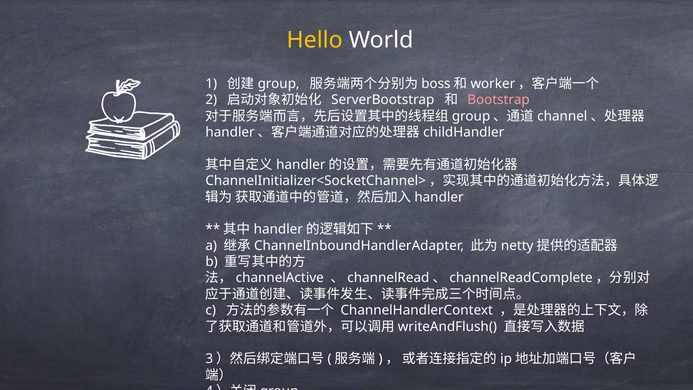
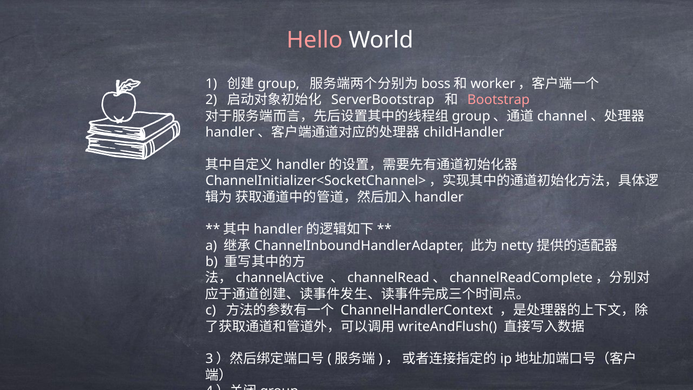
Hello colour: yellow -> pink
